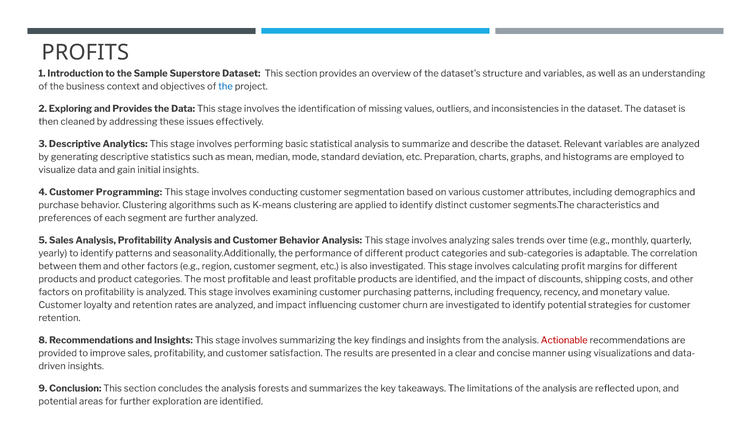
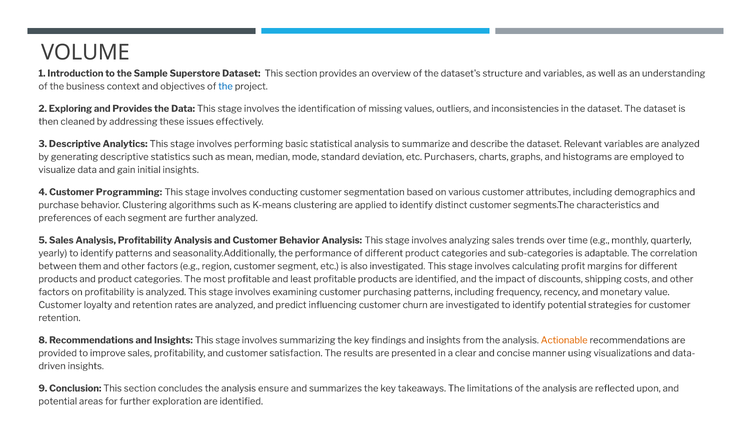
PROFITS: PROFITS -> VOLUME
Preparation: Preparation -> Purchasers
and impact: impact -> predict
Actionable colour: red -> orange
forests: forests -> ensure
